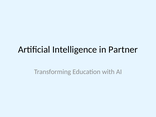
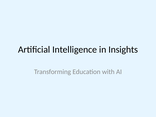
Partner: Partner -> Insights
